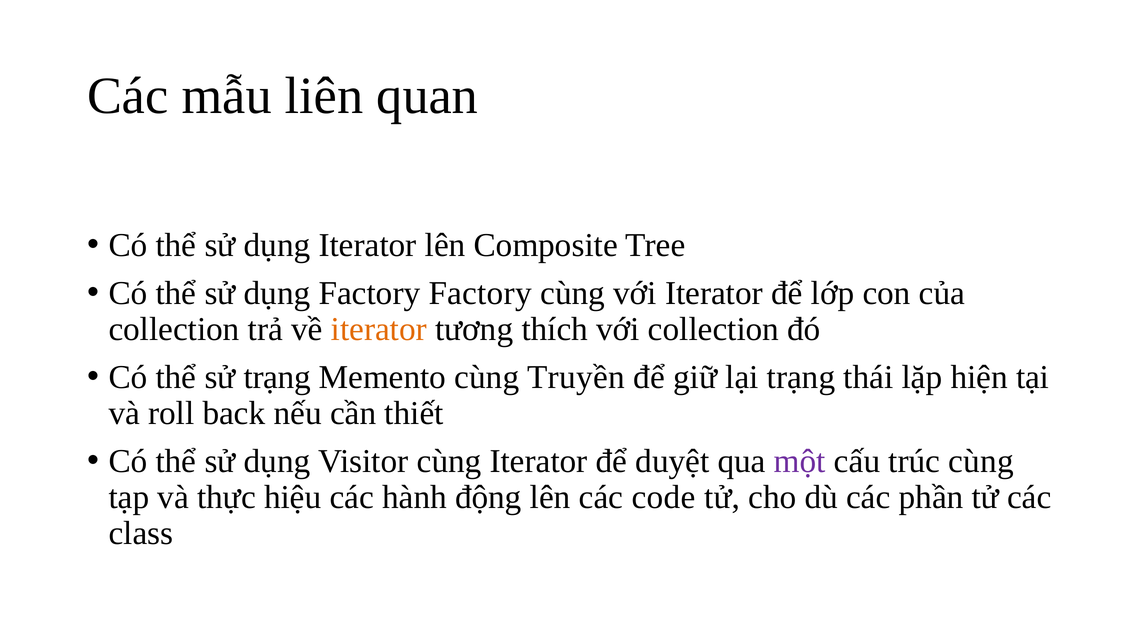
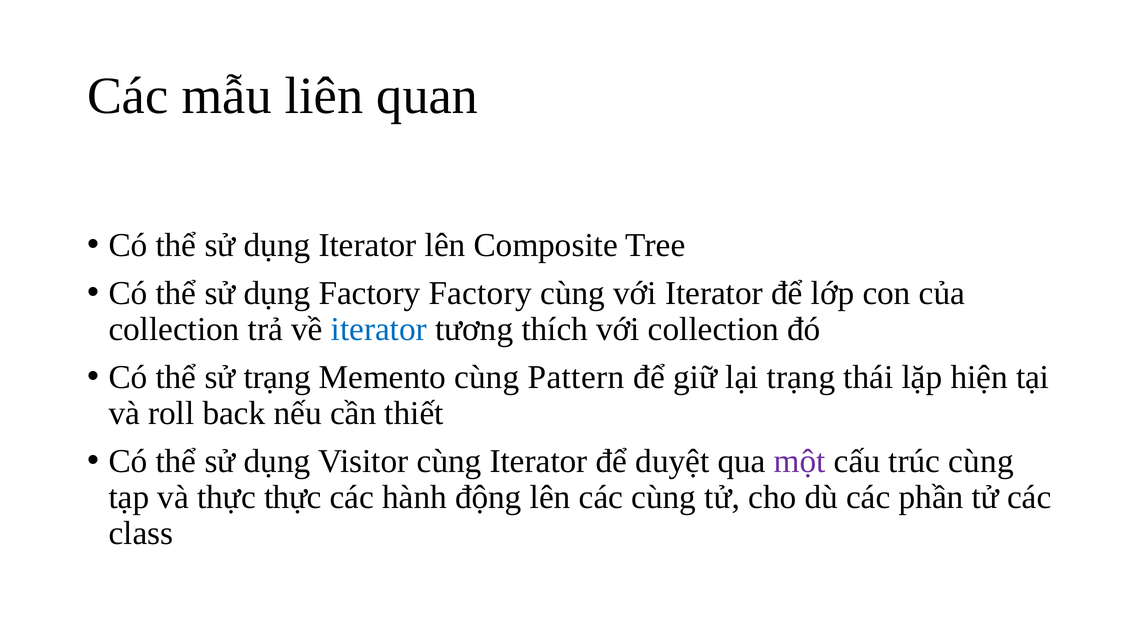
iterator at (379, 329) colour: orange -> blue
Truyền: Truyền -> Pattern
thực hiệu: hiệu -> thực
các code: code -> cùng
